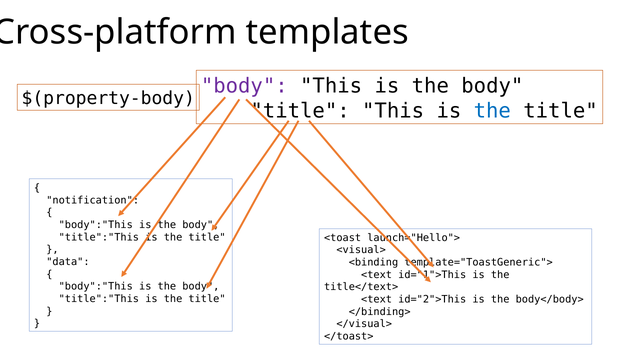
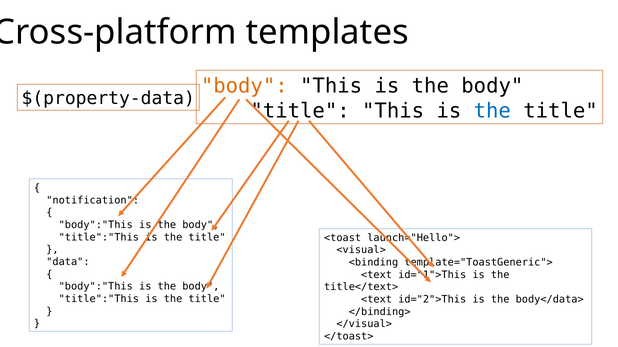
body at (244, 86) colour: purple -> orange
$(property-body: $(property-body -> $(property-data
body</body>: body</body> -> body</data>
